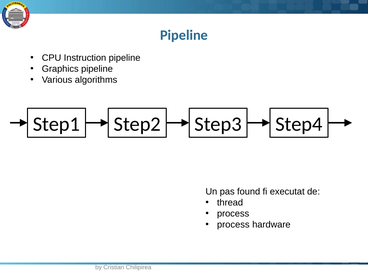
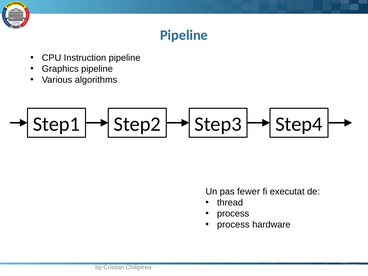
found: found -> fewer
